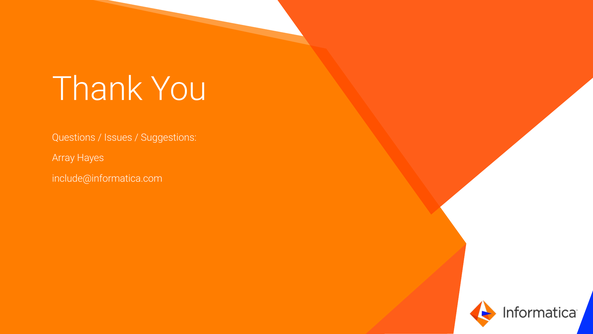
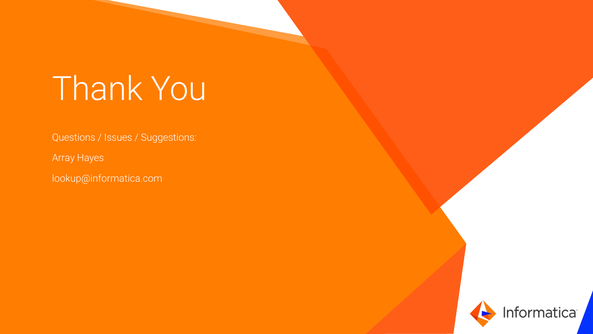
include@informatica.com: include@informatica.com -> lookup@informatica.com
